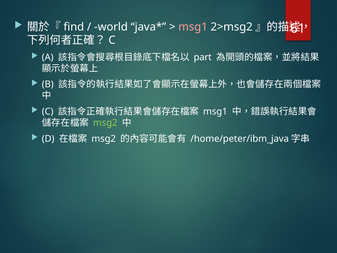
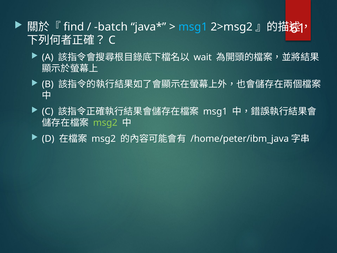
world: world -> batch
msg1 at (193, 27) colour: pink -> light blue
part: part -> wait
